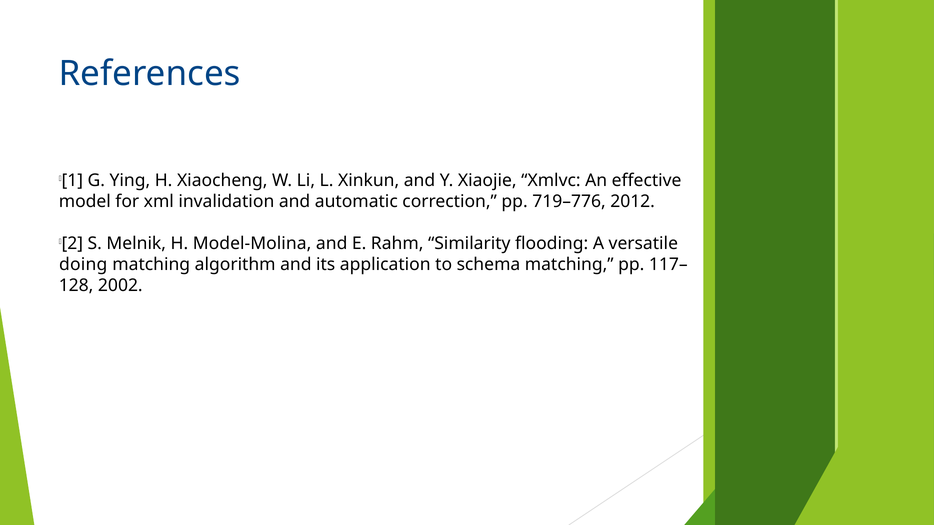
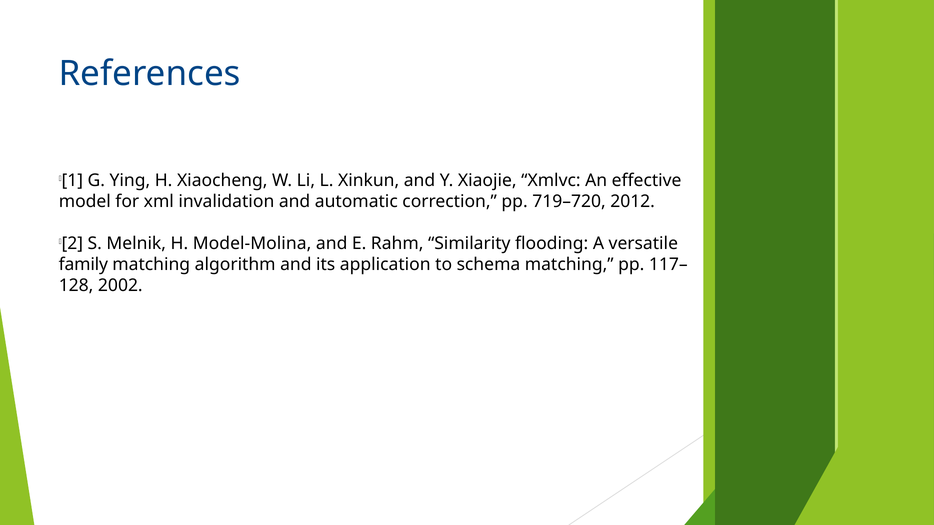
719–776: 719–776 -> 719–720
doing: doing -> family
